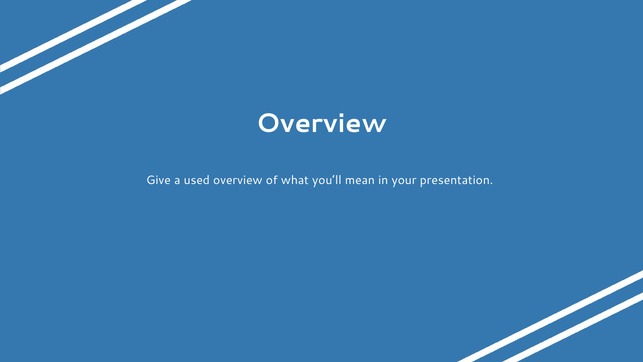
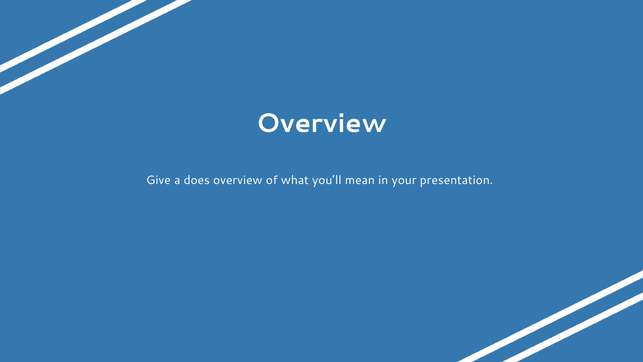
used: used -> does
